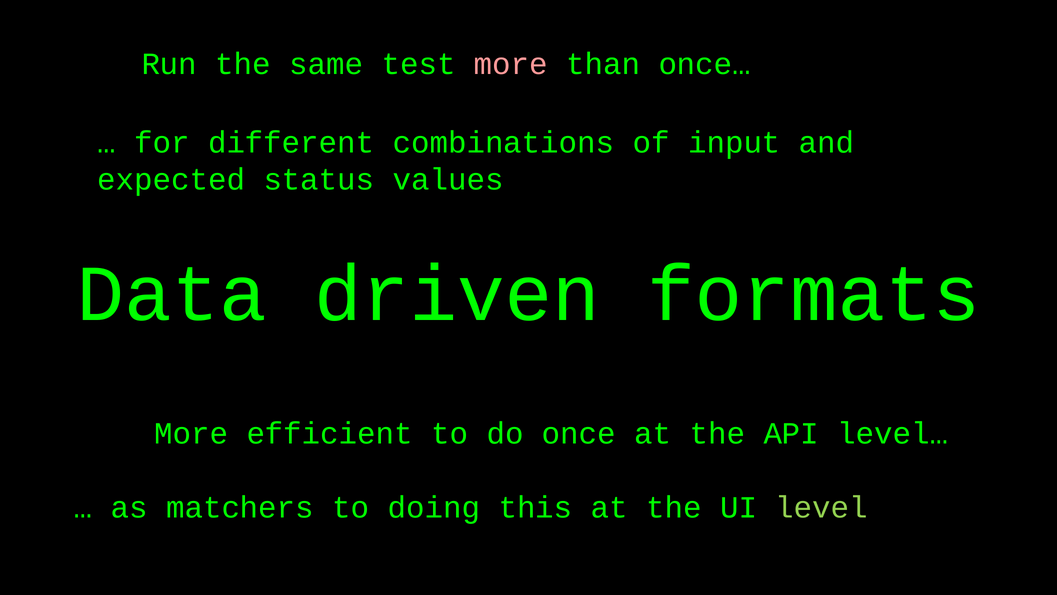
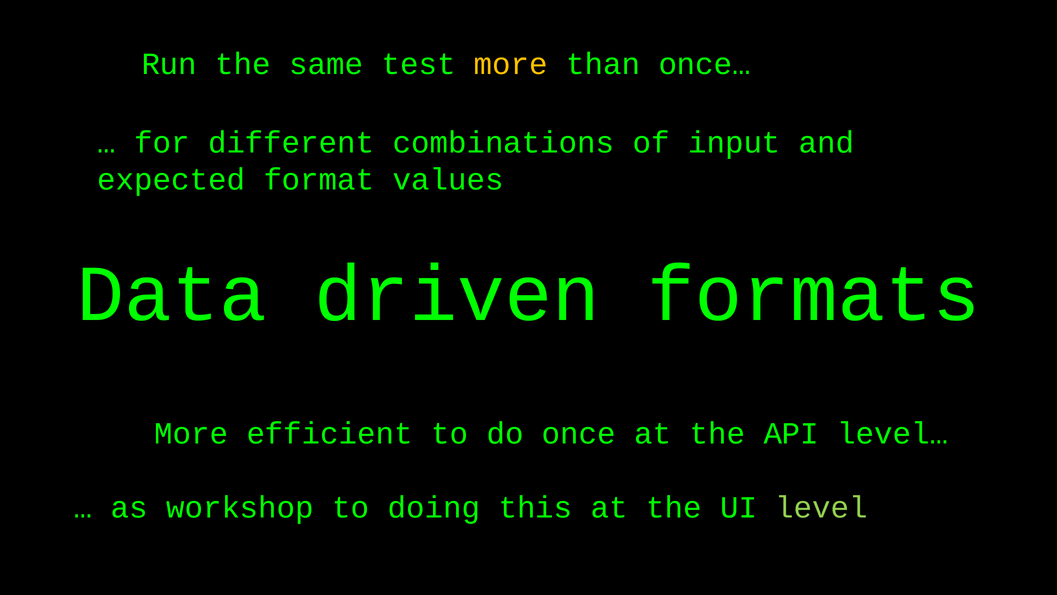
more at (511, 64) colour: pink -> yellow
status: status -> format
matchers: matchers -> workshop
